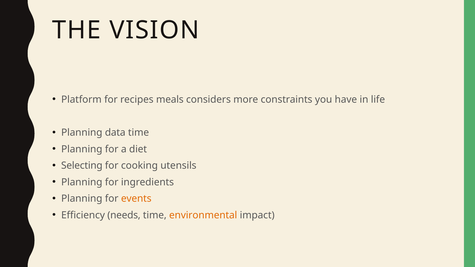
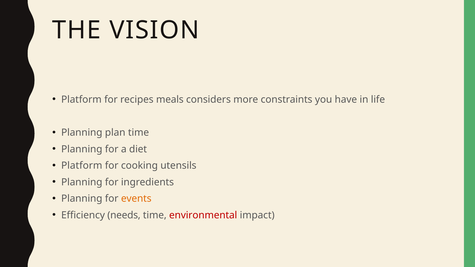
data: data -> plan
Selecting at (82, 166): Selecting -> Platform
environmental colour: orange -> red
